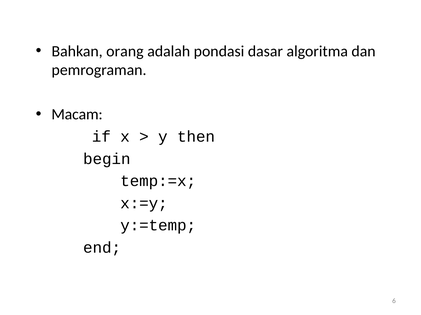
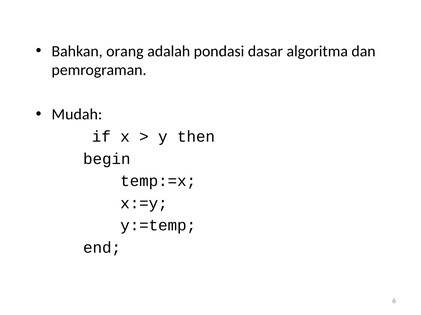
Macam: Macam -> Mudah
